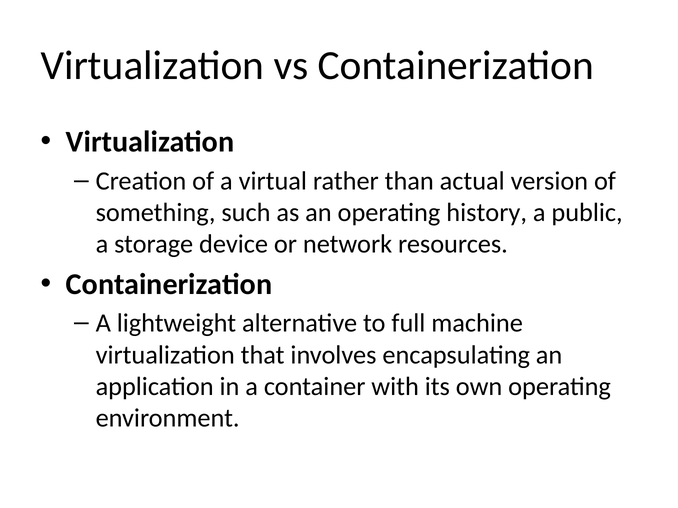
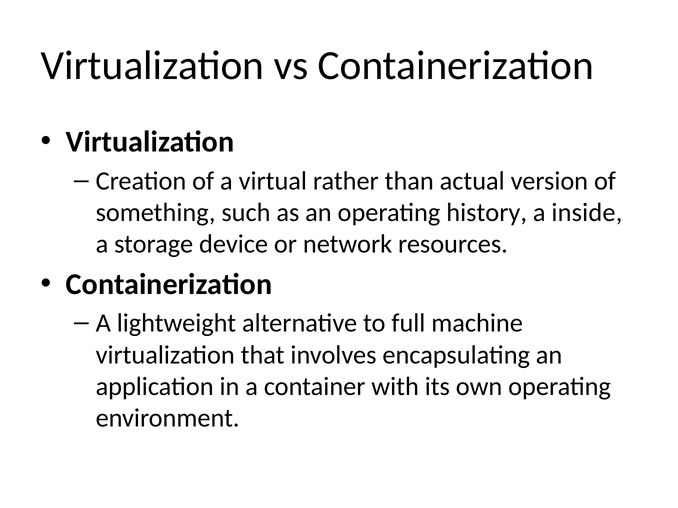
public: public -> inside
